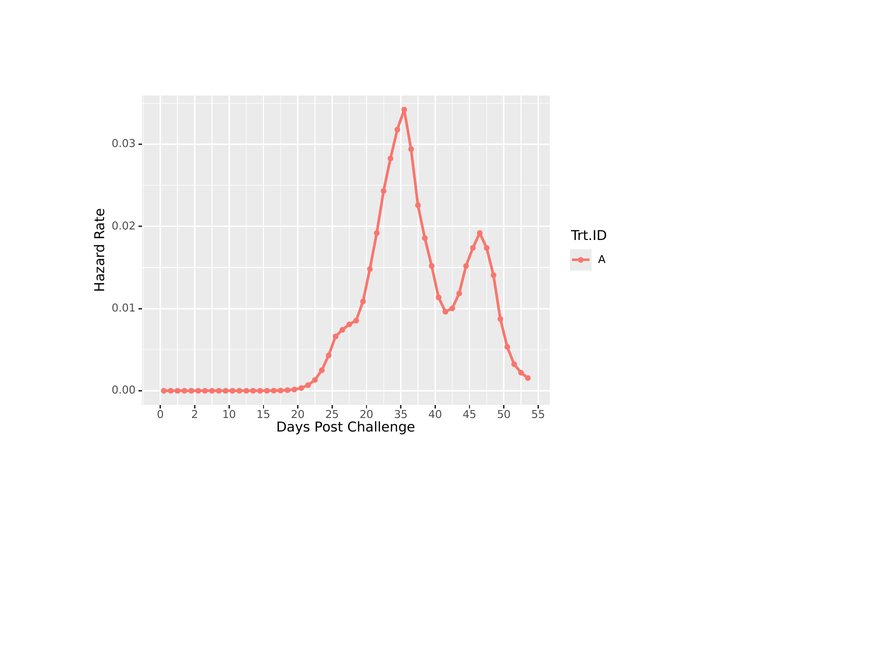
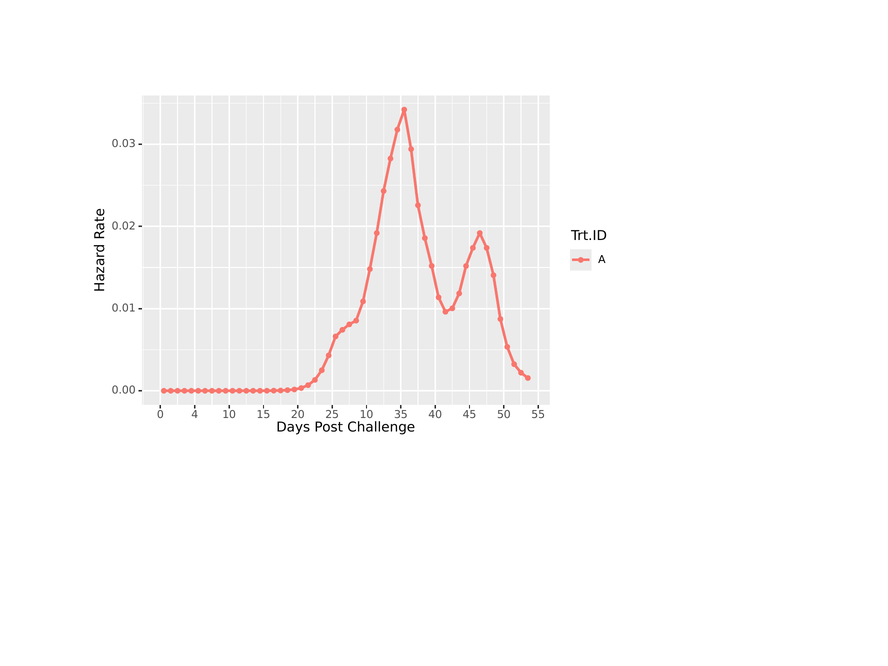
2: 2 -> 4
25 20: 20 -> 10
